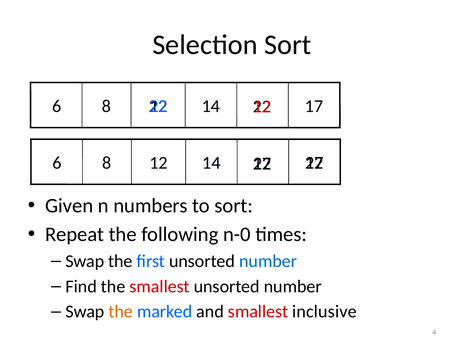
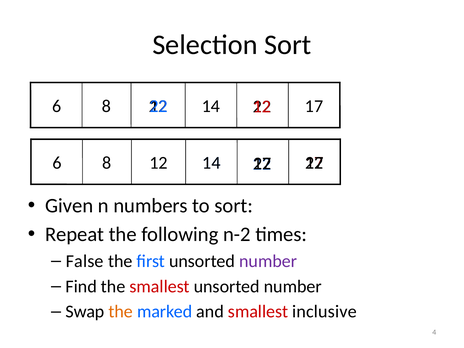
n-0: n-0 -> n-2
Swap at (85, 261): Swap -> False
number at (268, 261) colour: blue -> purple
